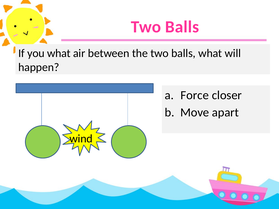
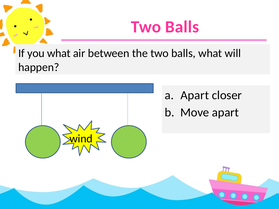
Force at (195, 95): Force -> Apart
